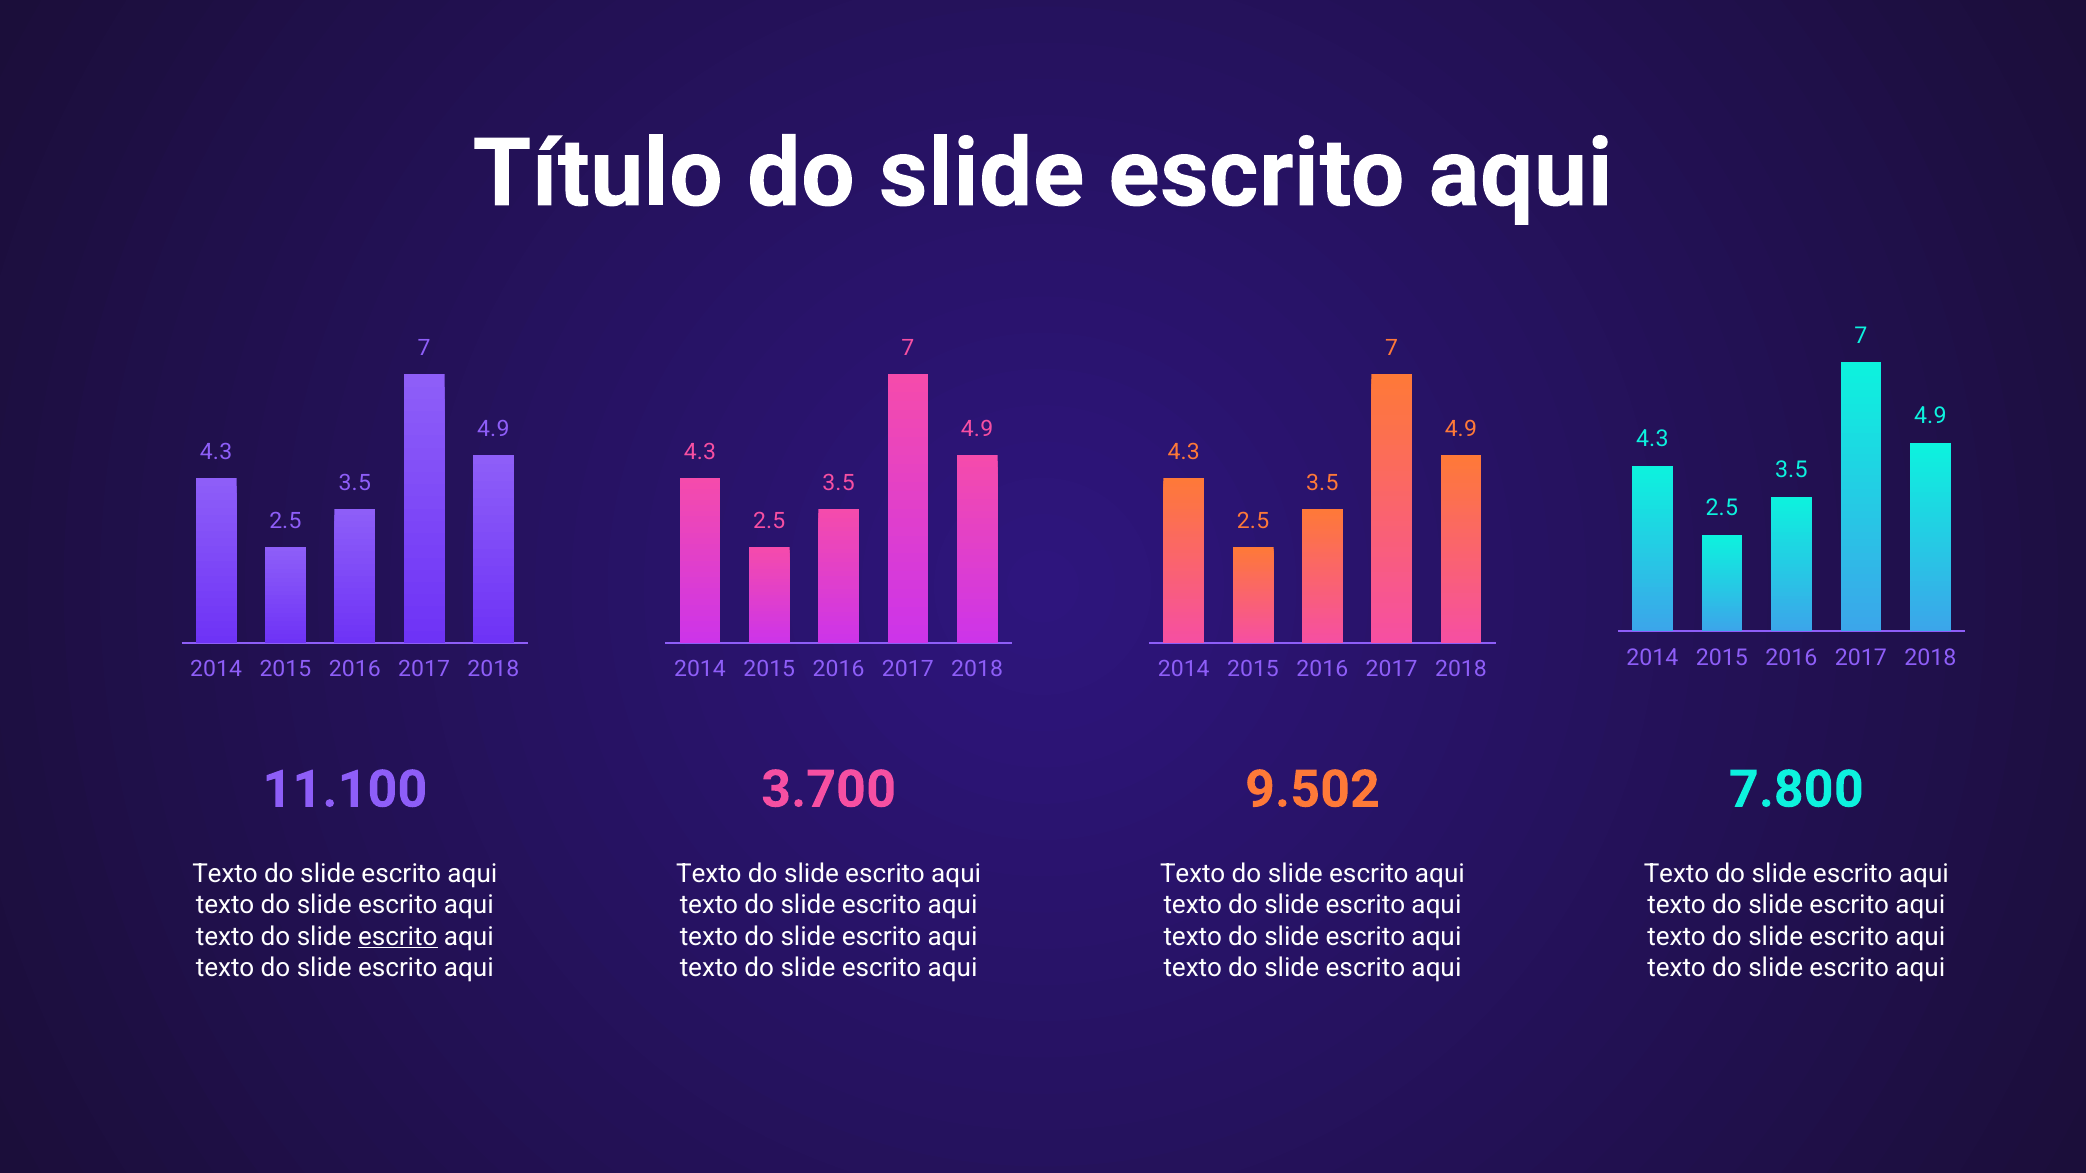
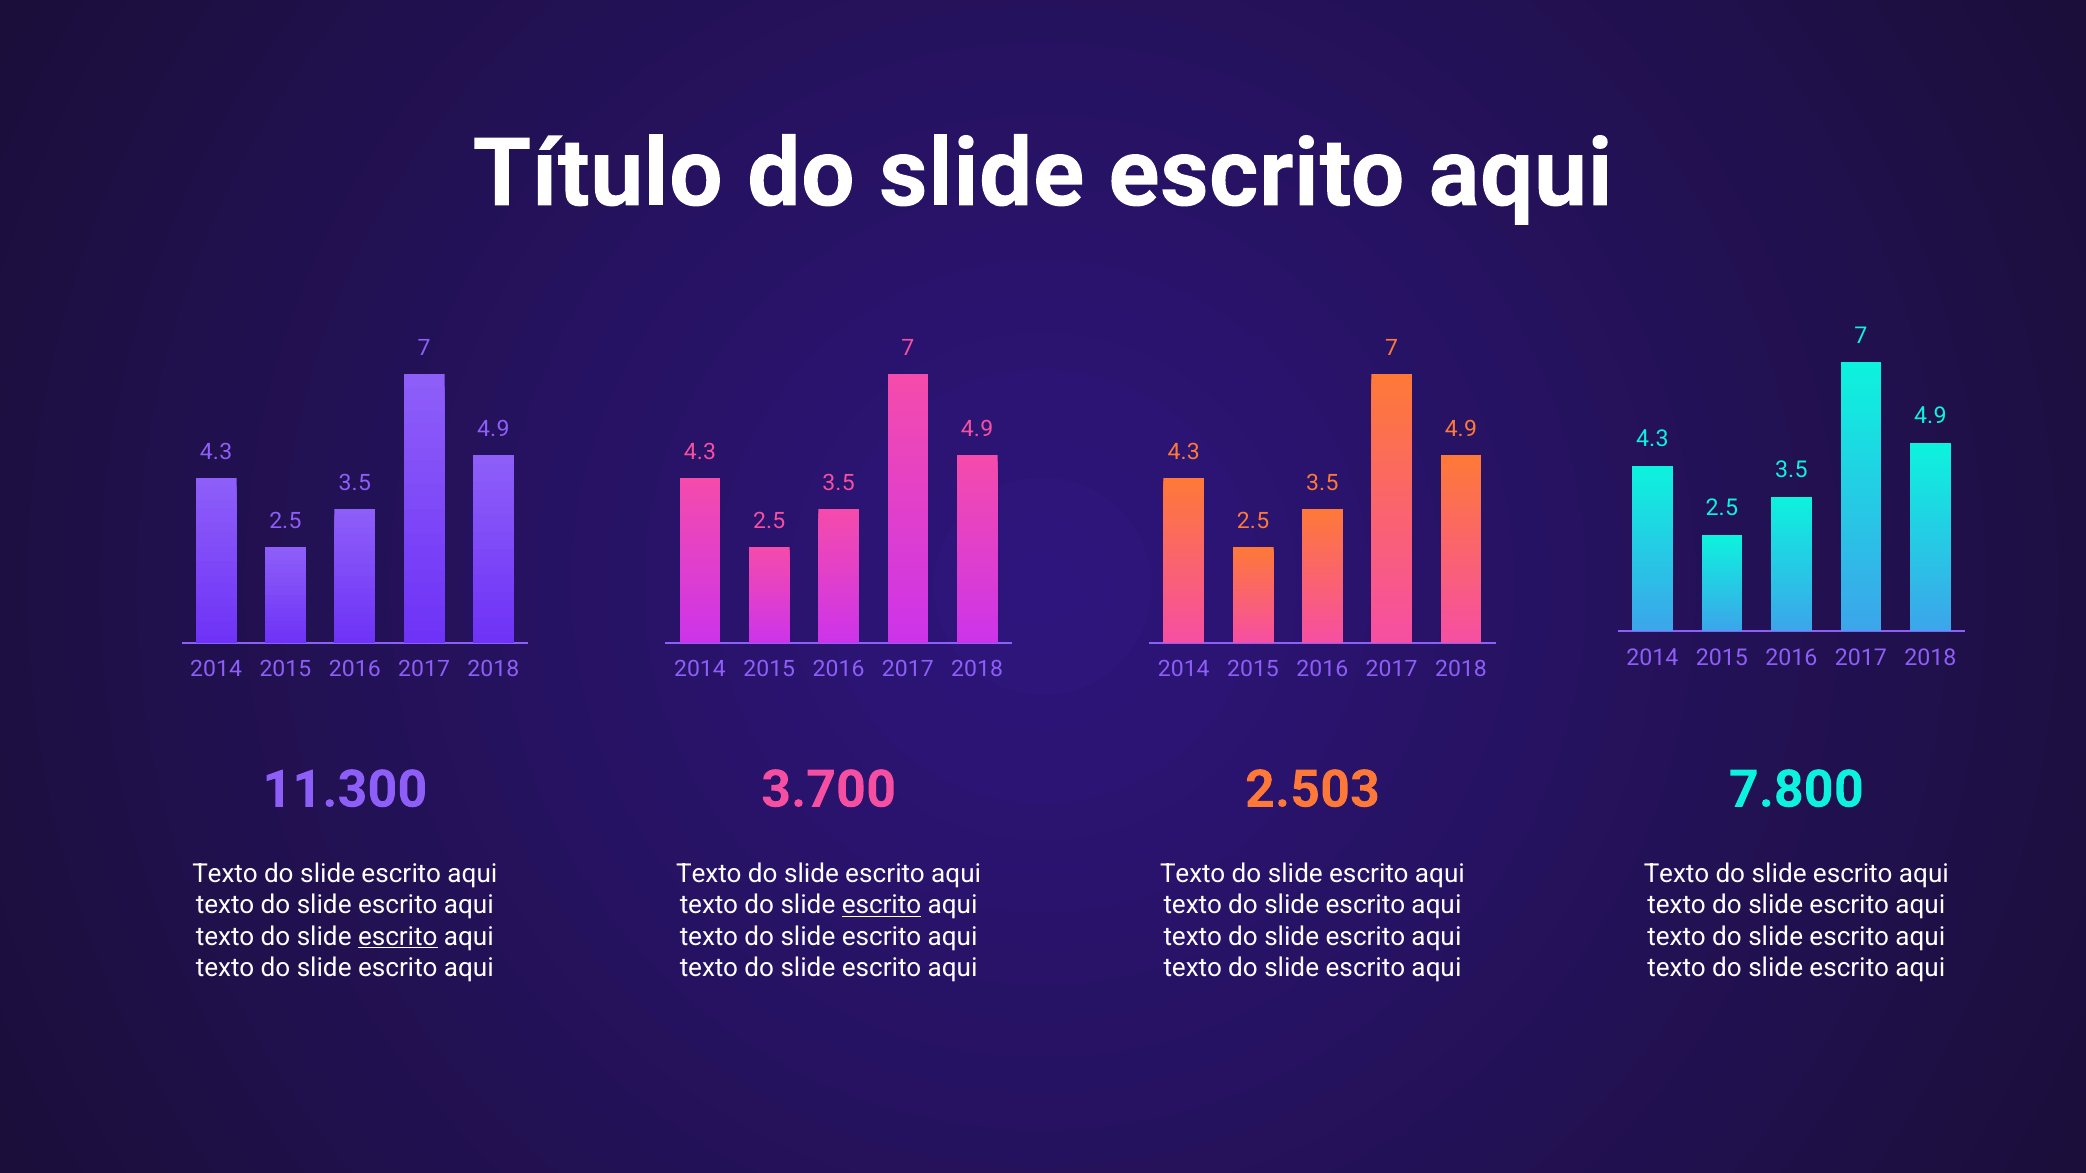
11.100: 11.100 -> 11.300
9.502: 9.502 -> 2.503
escrito at (882, 905) underline: none -> present
